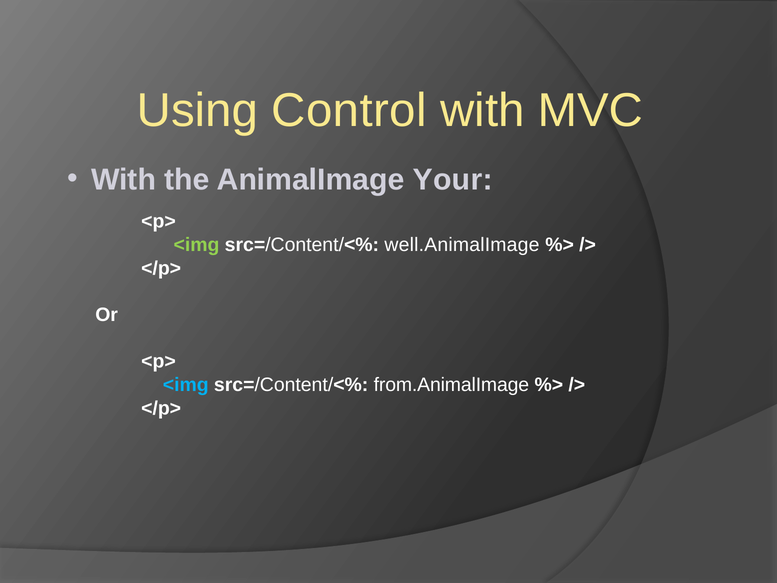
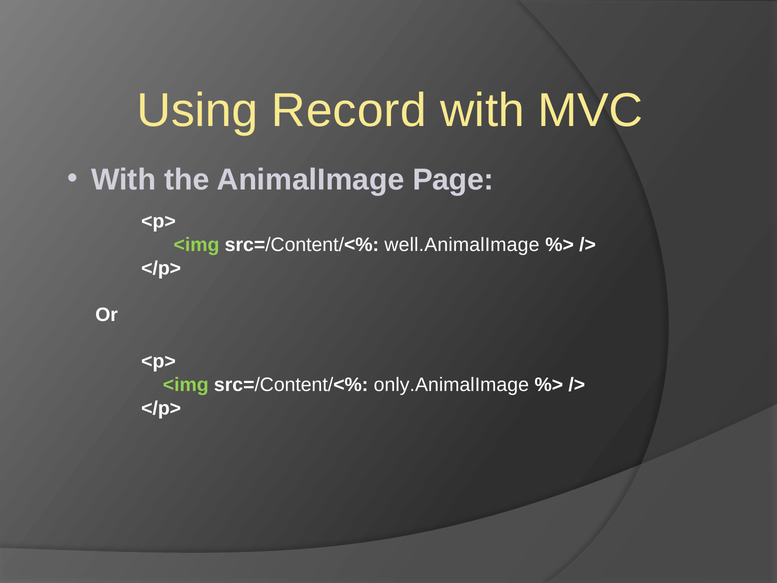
Control: Control -> Record
Your: Your -> Page
<img at (186, 385) colour: light blue -> light green
from.AnimalImage: from.AnimalImage -> only.AnimalImage
